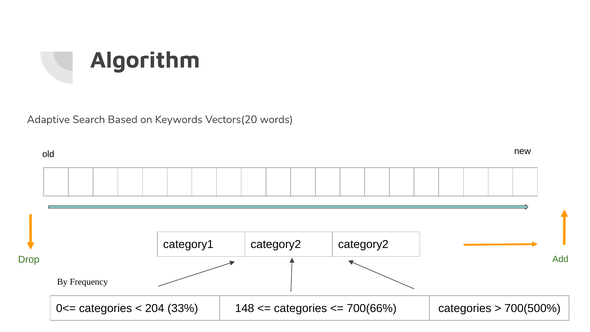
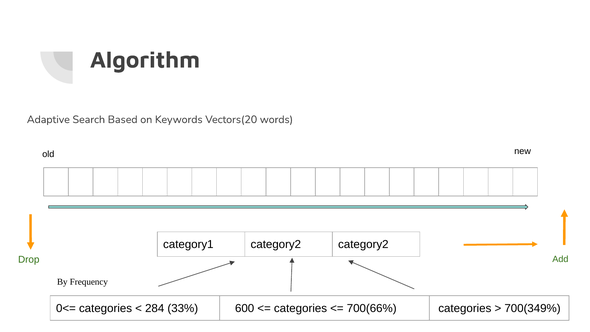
204: 204 -> 284
148: 148 -> 600
700(500%: 700(500% -> 700(349%
